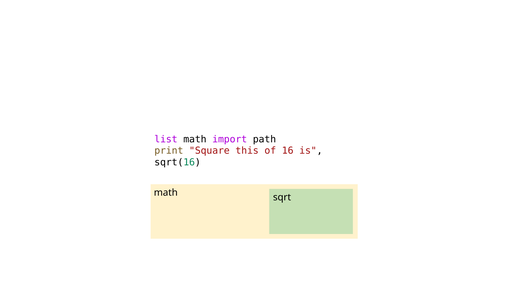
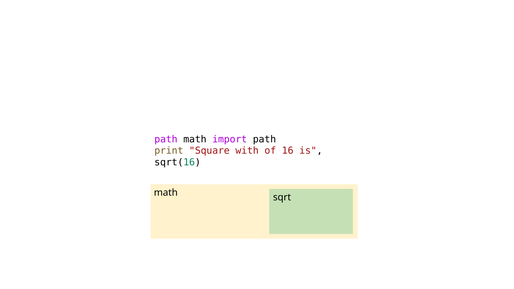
list at (166, 139): list -> path
this: this -> with
